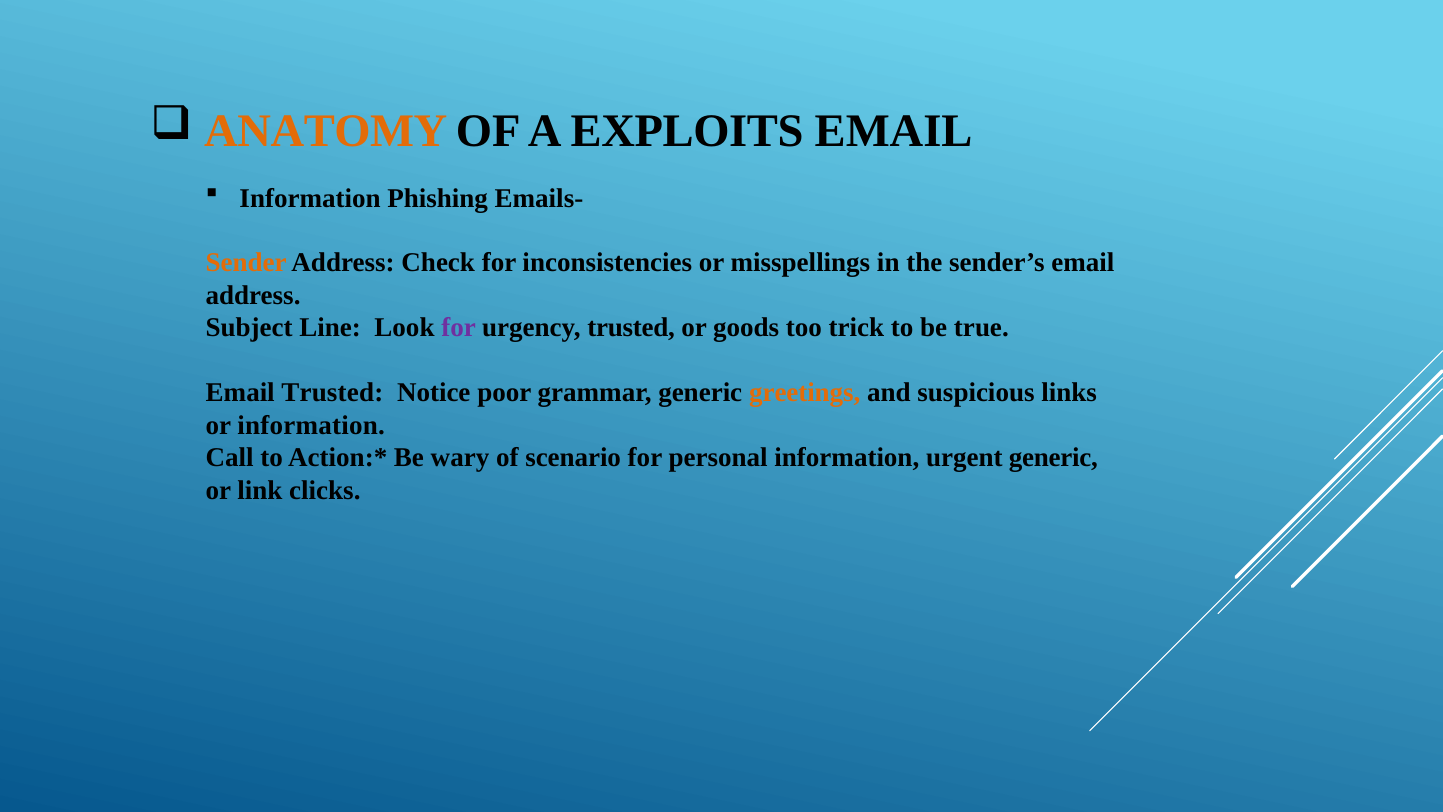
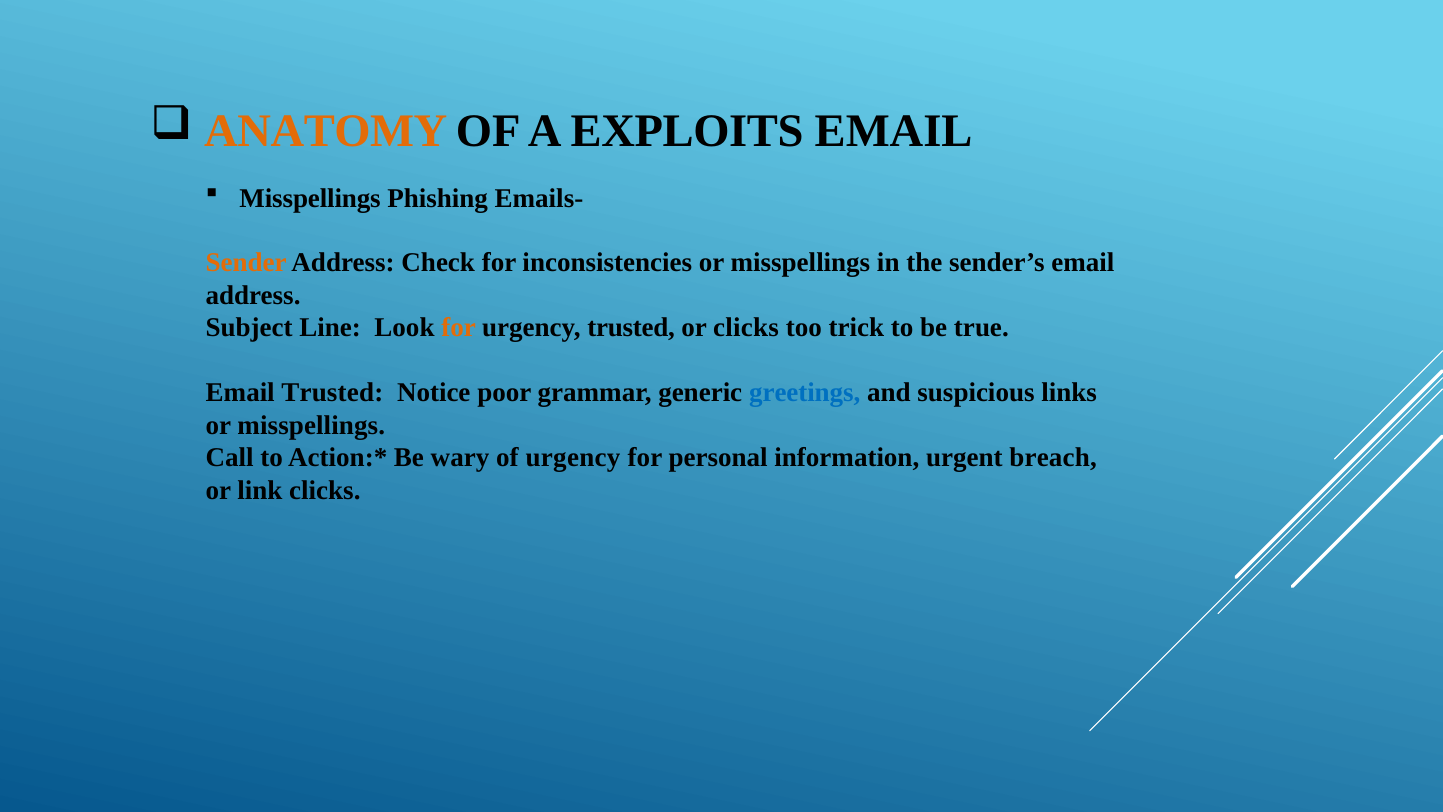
Information at (310, 198): Information -> Misspellings
for at (459, 328) colour: purple -> orange
or goods: goods -> clicks
greetings colour: orange -> blue
information at (311, 425): information -> misspellings
of scenario: scenario -> urgency
urgent generic: generic -> breach
